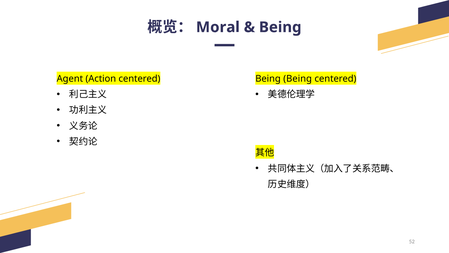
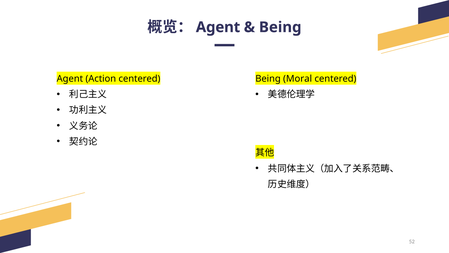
Moral at (218, 27): Moral -> Agent
Being Being: Being -> Moral
